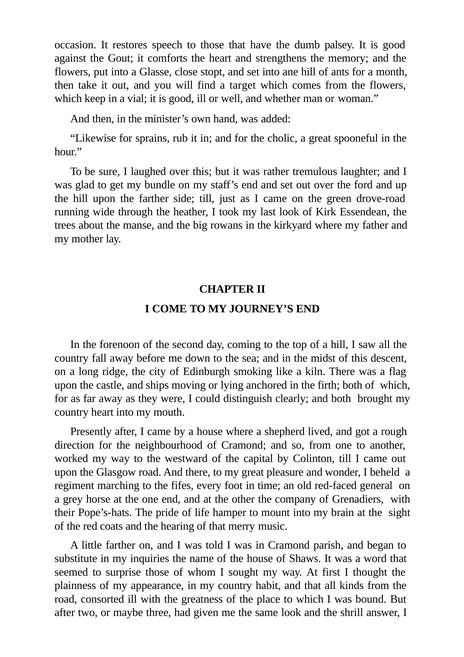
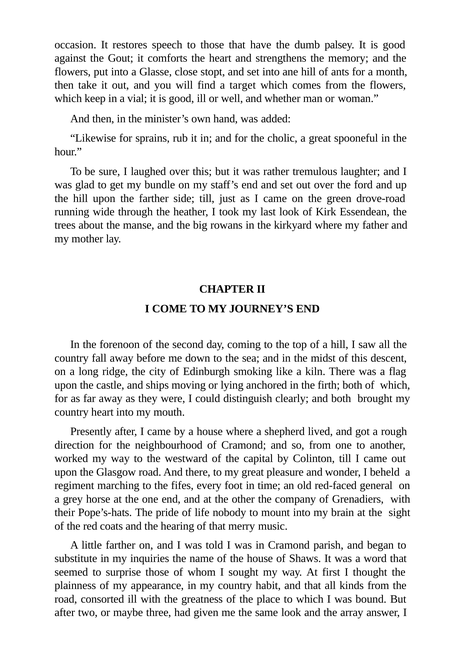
hamper: hamper -> nobody
shrill: shrill -> array
